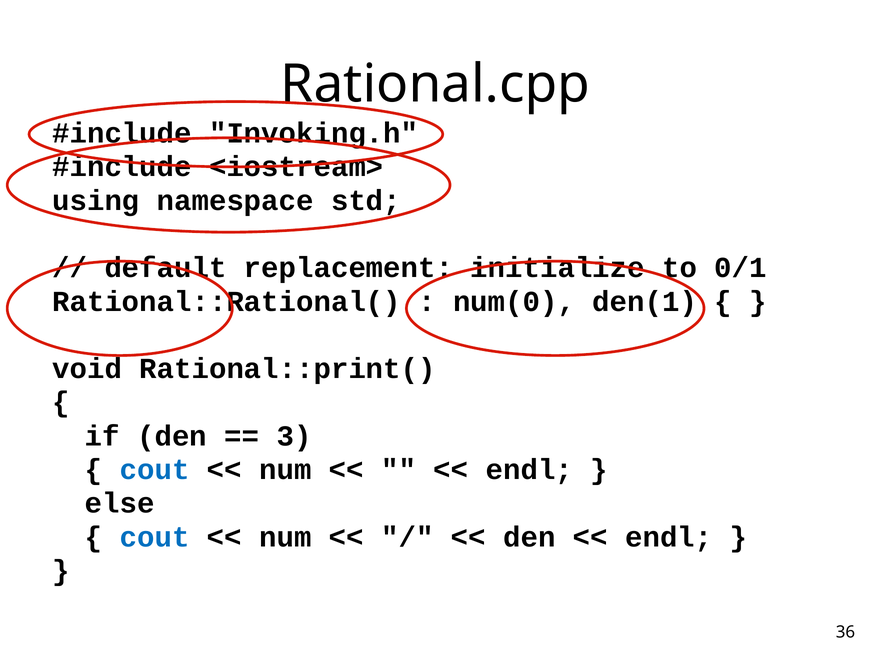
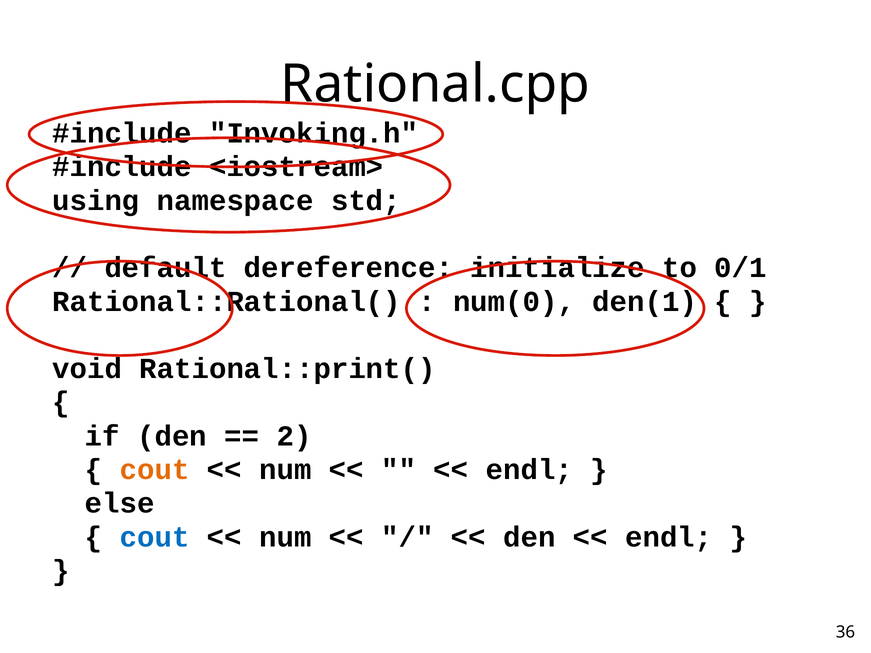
replacement: replacement -> dereference
3: 3 -> 2
cout at (155, 470) colour: blue -> orange
